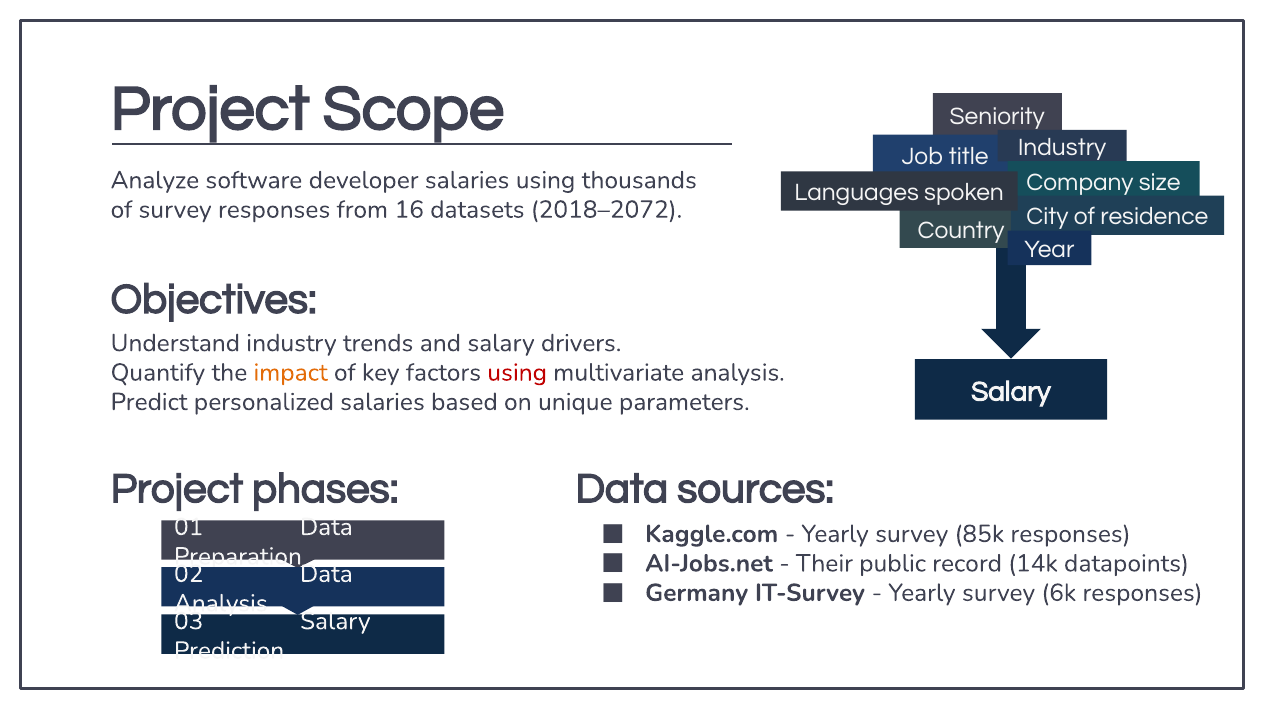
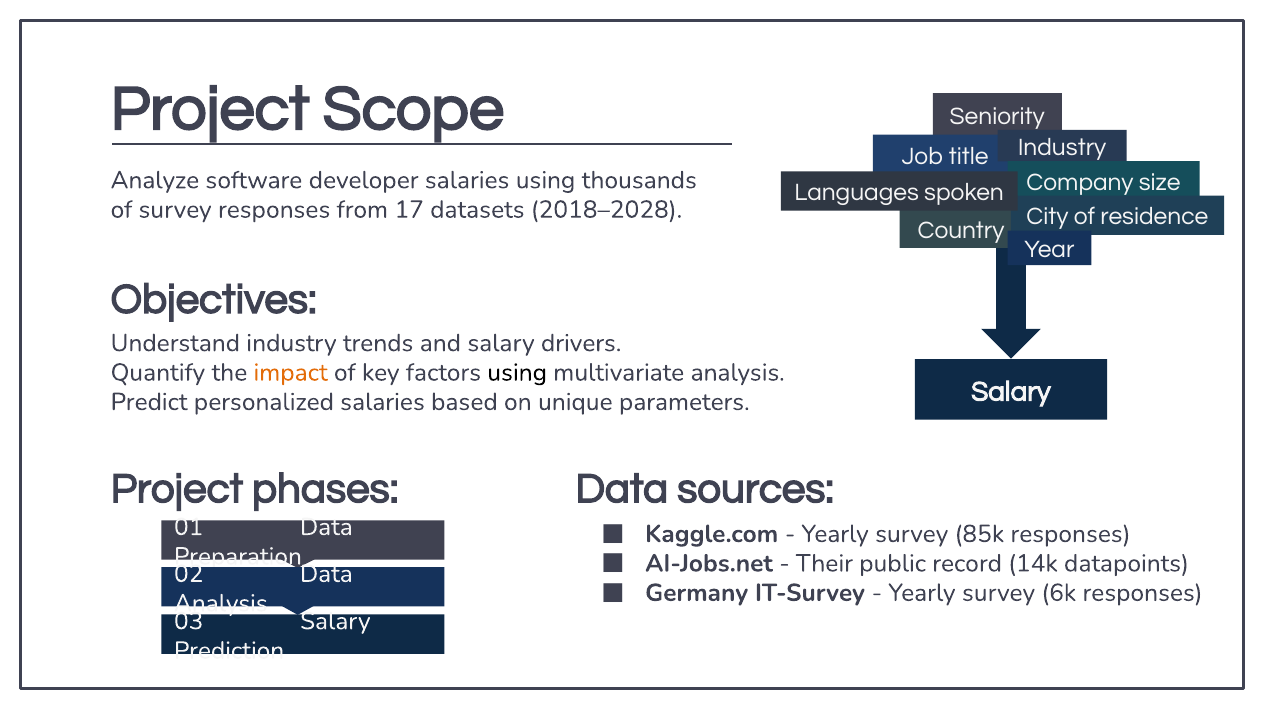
16: 16 -> 17
2018–2072: 2018–2072 -> 2018–2028
using at (517, 373) colour: red -> black
